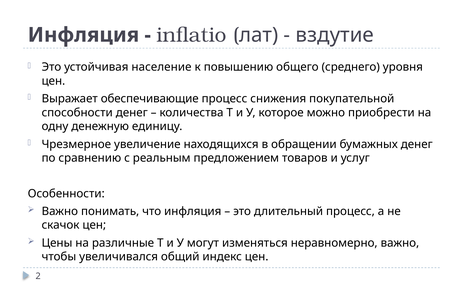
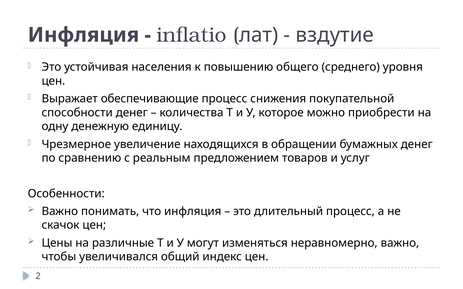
население: население -> населения
